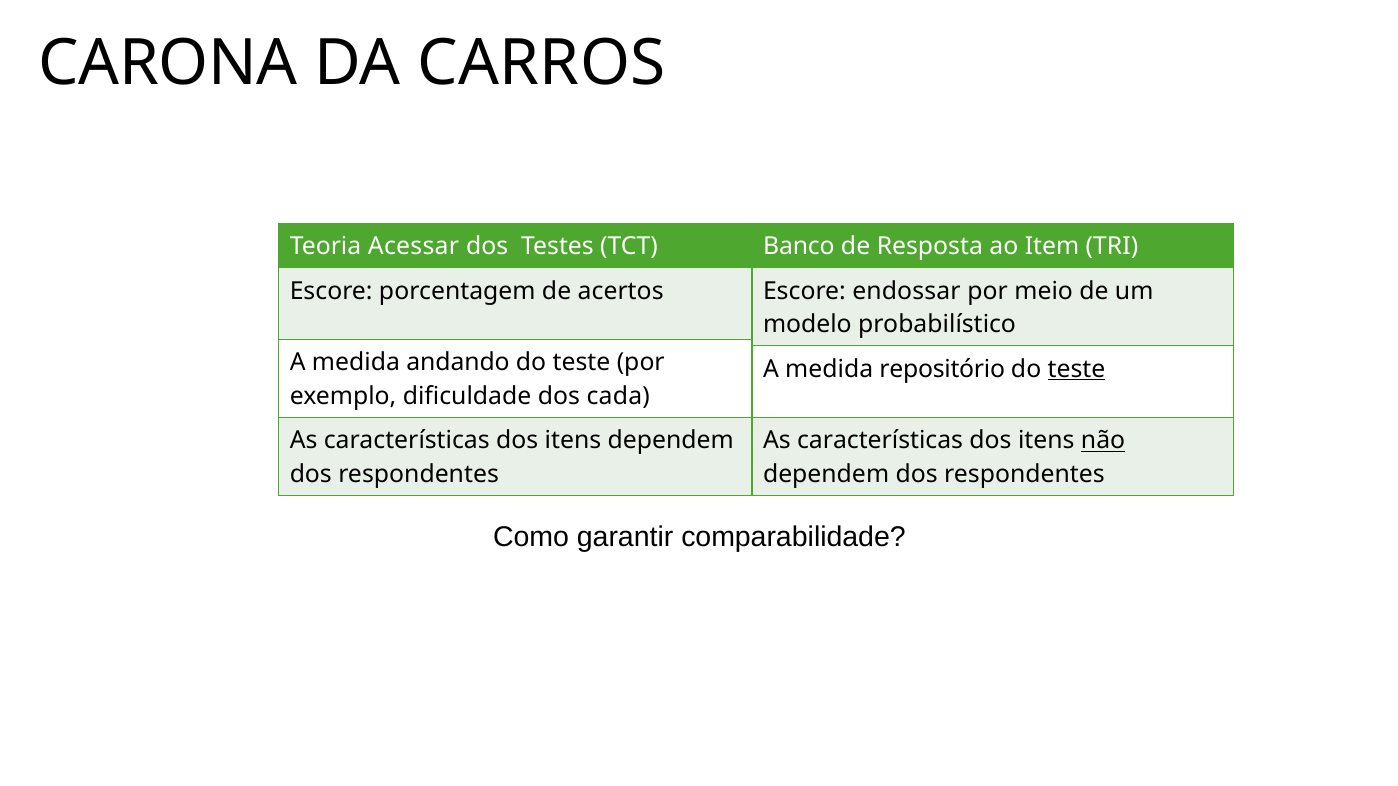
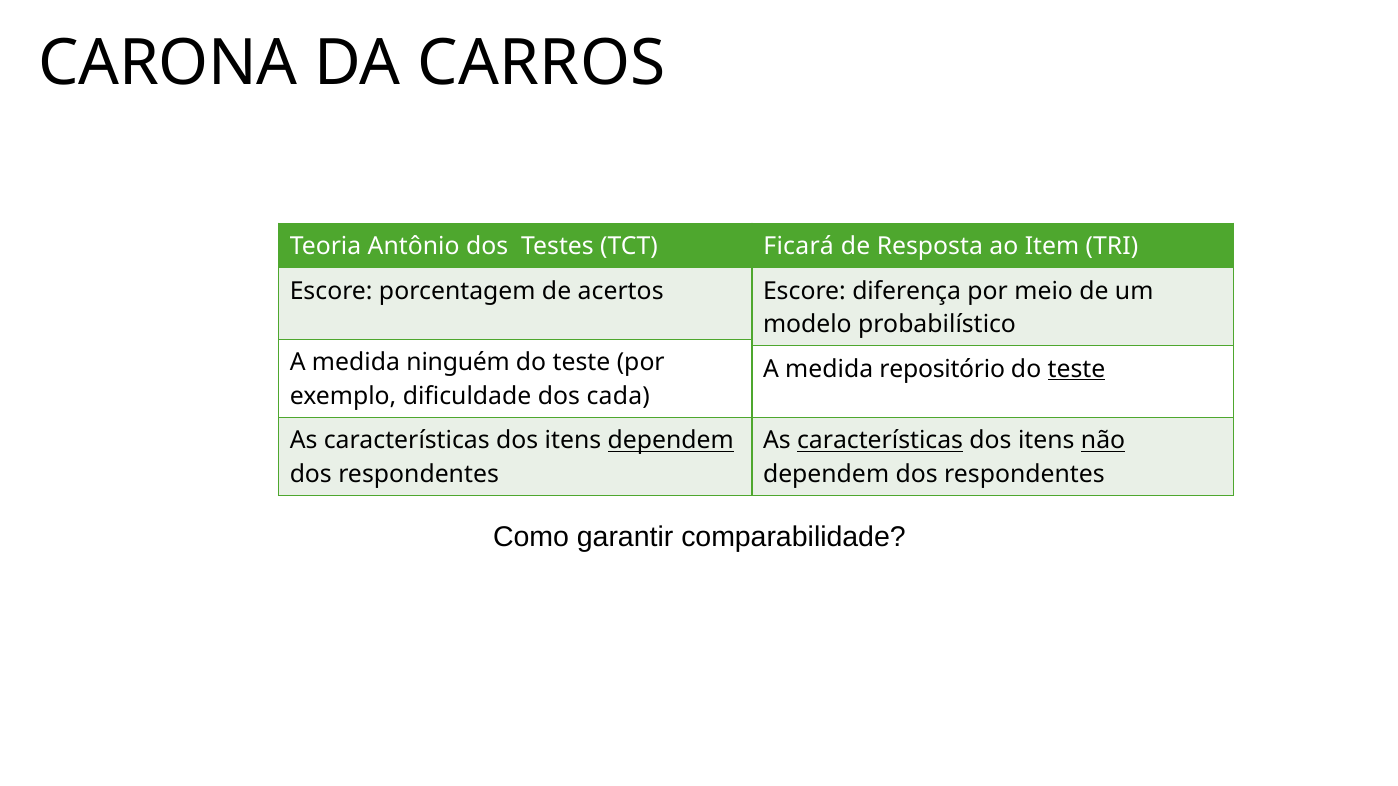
Acessar: Acessar -> Antônio
Banco: Banco -> Ficará
endossar: endossar -> diferença
andando: andando -> ninguém
dependem at (671, 441) underline: none -> present
características at (880, 441) underline: none -> present
